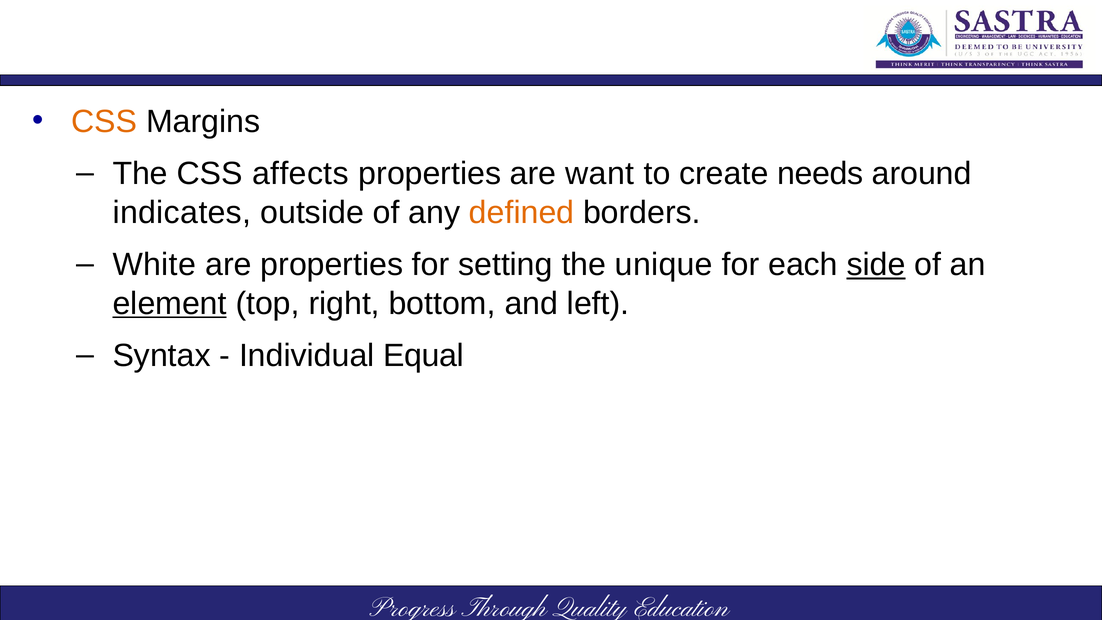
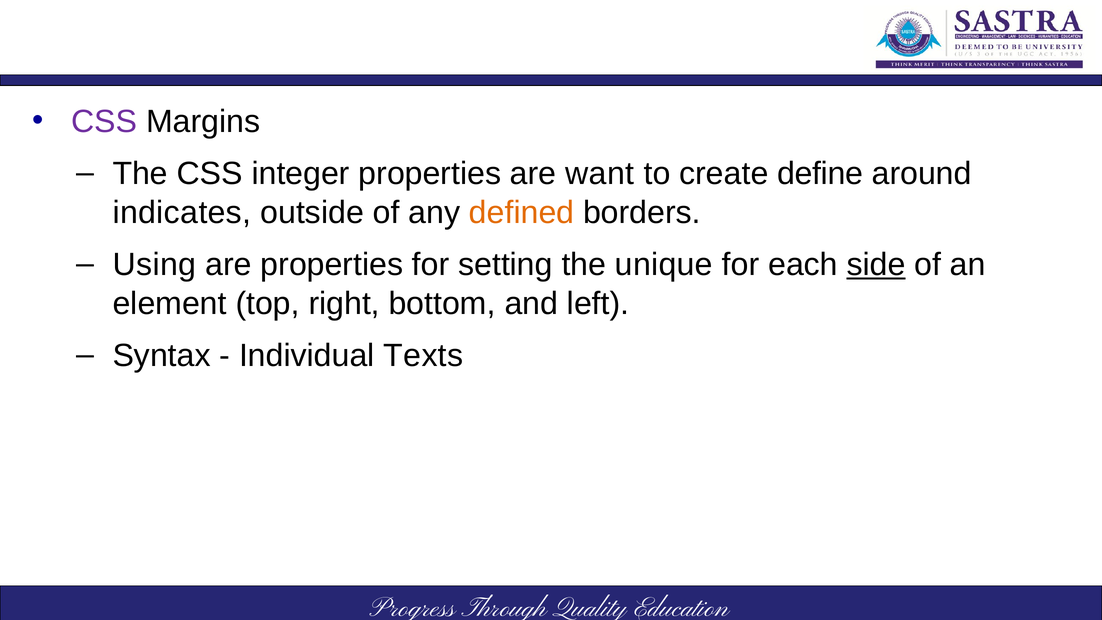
CSS at (104, 121) colour: orange -> purple
affects: affects -> integer
needs: needs -> define
White: White -> Using
element underline: present -> none
Equal: Equal -> Texts
